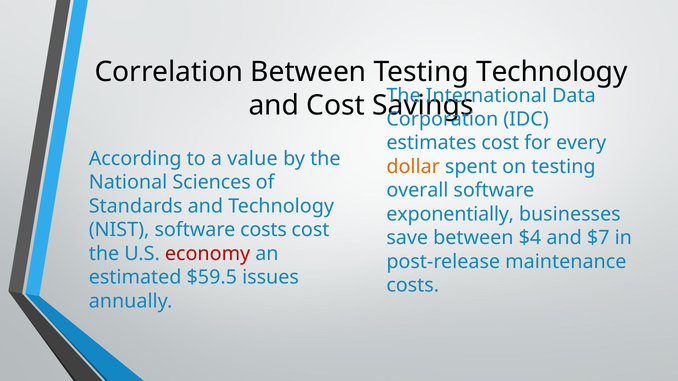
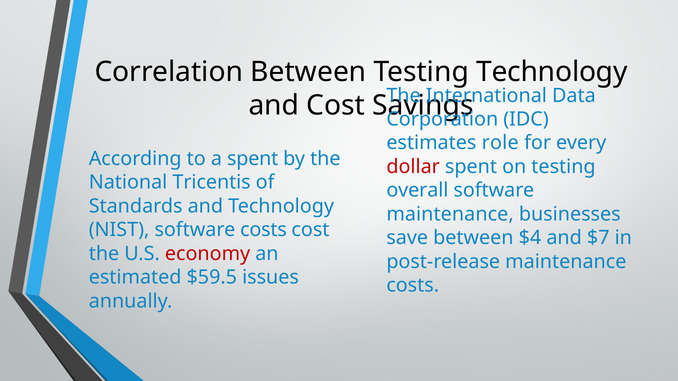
estimates cost: cost -> role
a value: value -> spent
dollar colour: orange -> red
Sciences: Sciences -> Tricentis
exponentially at (450, 214): exponentially -> maintenance
